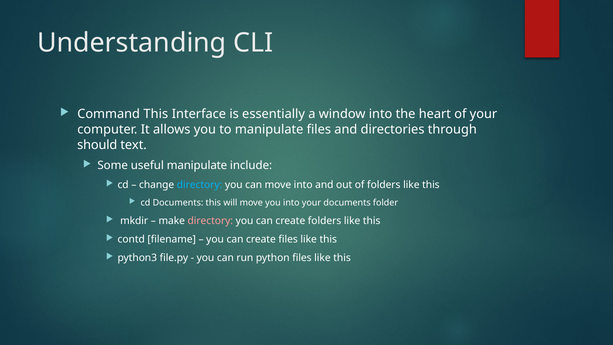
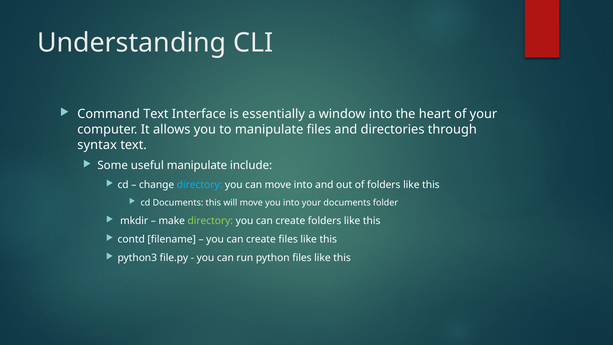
Command This: This -> Text
should: should -> syntax
directory at (210, 221) colour: pink -> light green
